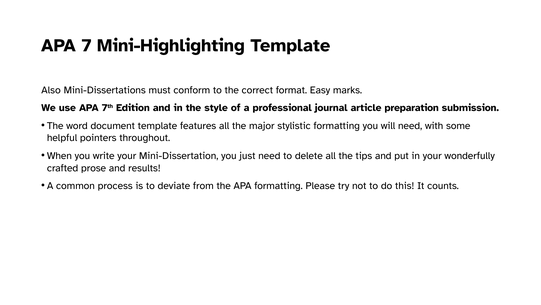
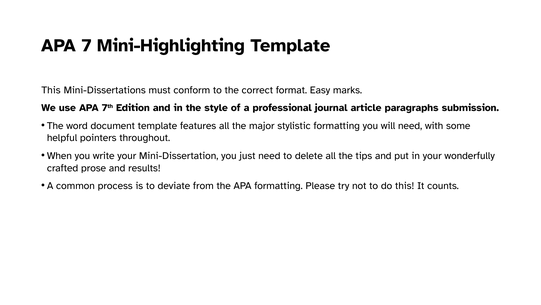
Also at (51, 90): Also -> This
preparation: preparation -> paragraphs
